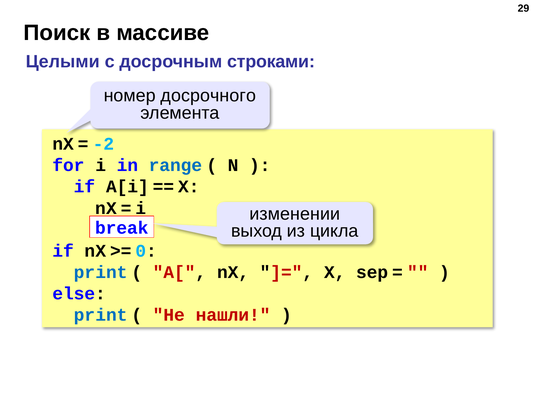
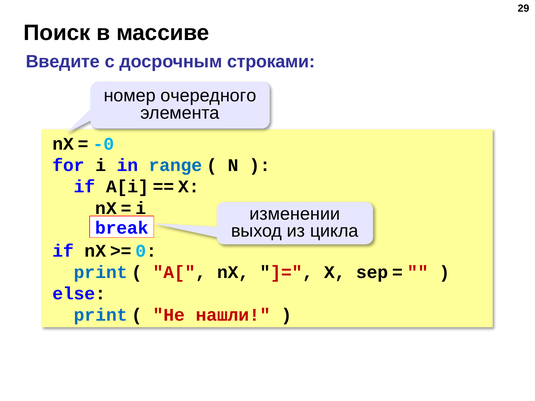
Целыми: Целыми -> Введите
досрочного: досрочного -> очередного
-2: -2 -> -0
